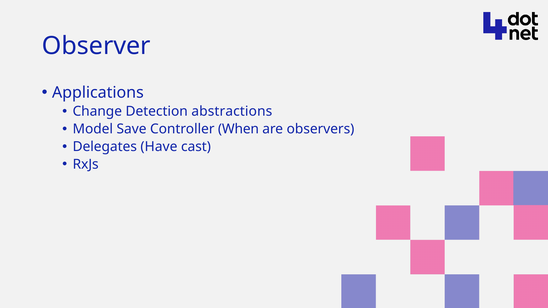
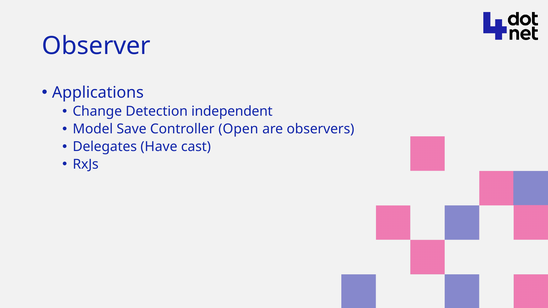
abstractions: abstractions -> independent
When: When -> Open
